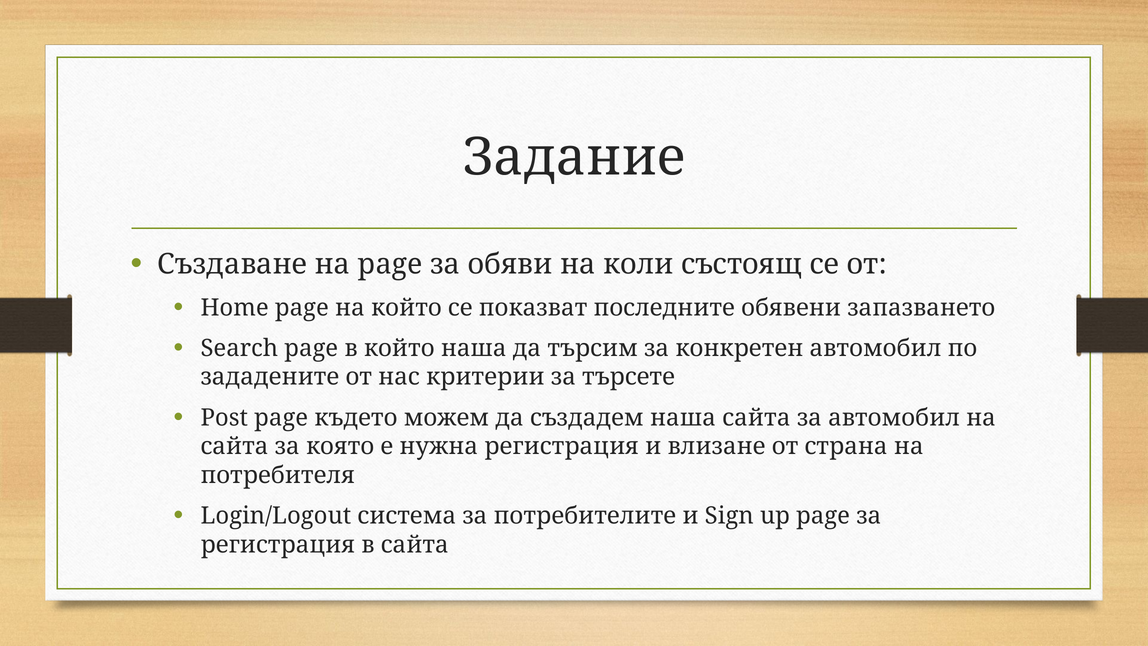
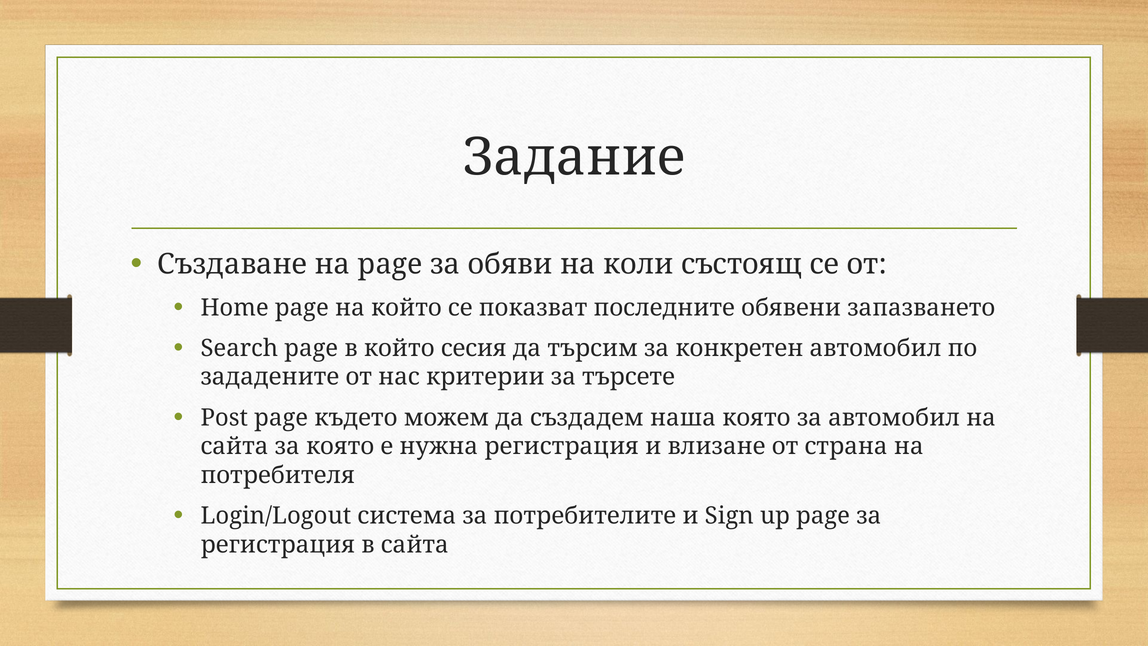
който наша: наша -> сесия
наша сайта: сайта -> която
